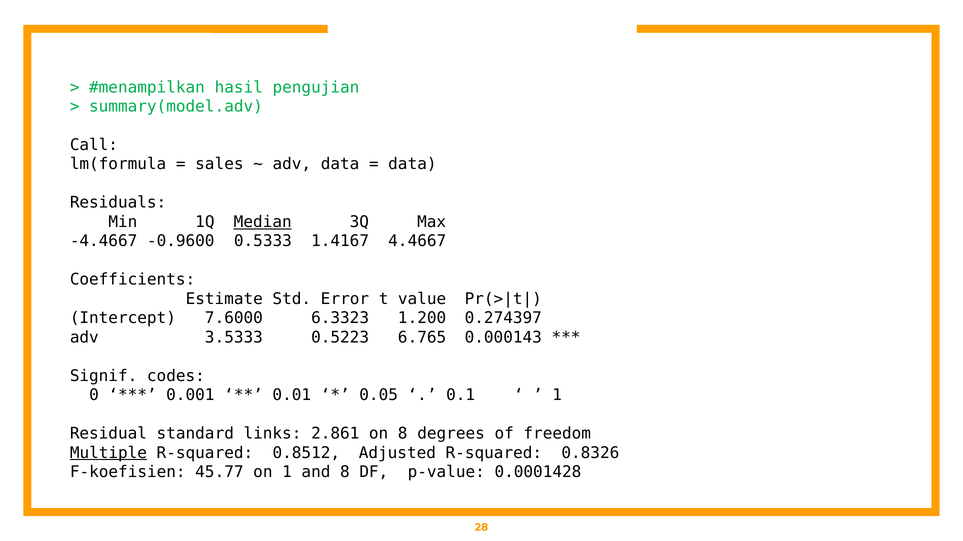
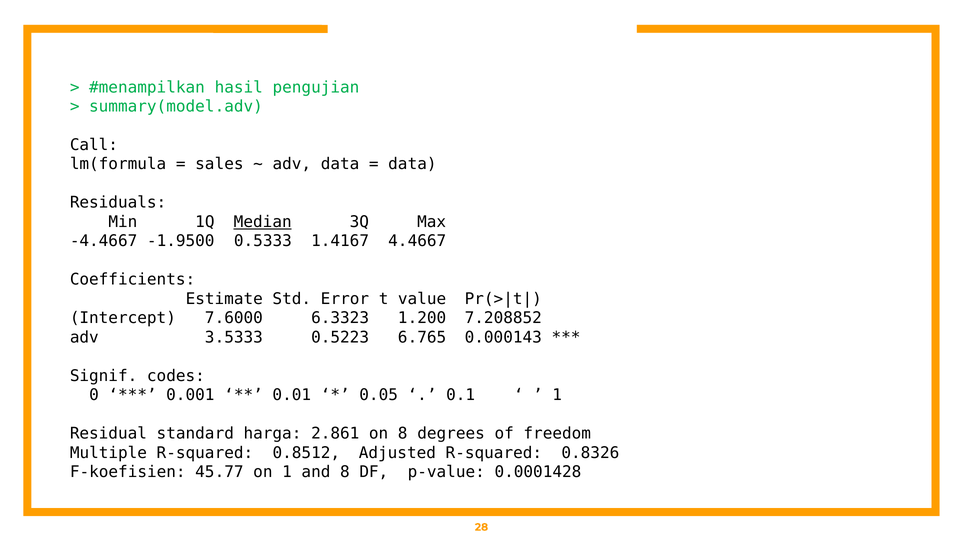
-0.9600: -0.9600 -> -1.9500
0.274397: 0.274397 -> 7.208852
links: links -> harga
Multiple underline: present -> none
